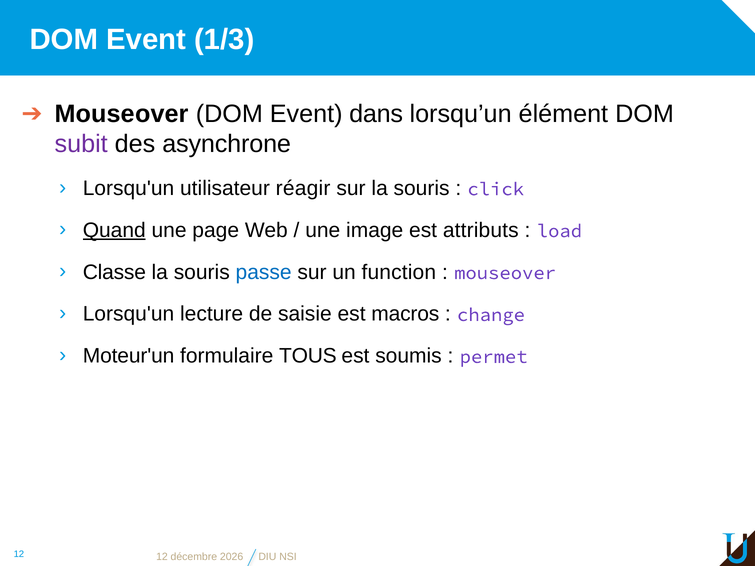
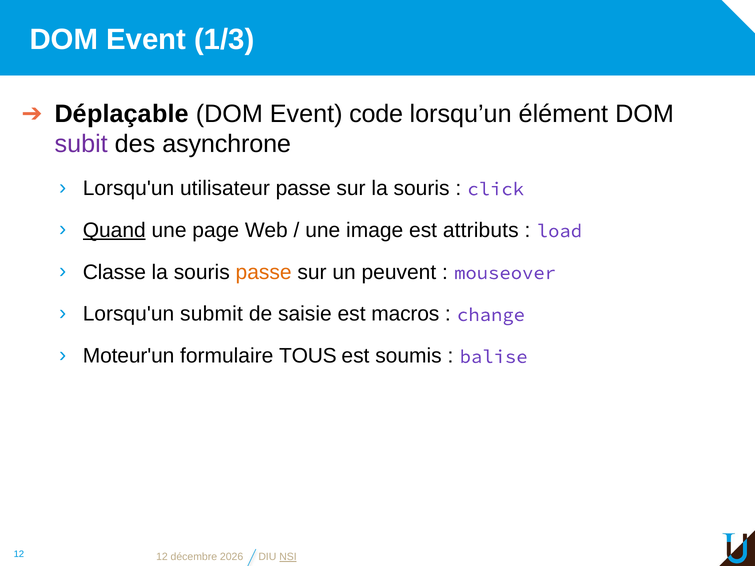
Mouseover at (122, 114): Mouseover -> Déplaçable
dans: dans -> code
utilisateur réagir: réagir -> passe
passe at (264, 272) colour: blue -> orange
function: function -> peuvent
lecture: lecture -> submit
permet: permet -> balise
NSI underline: none -> present
